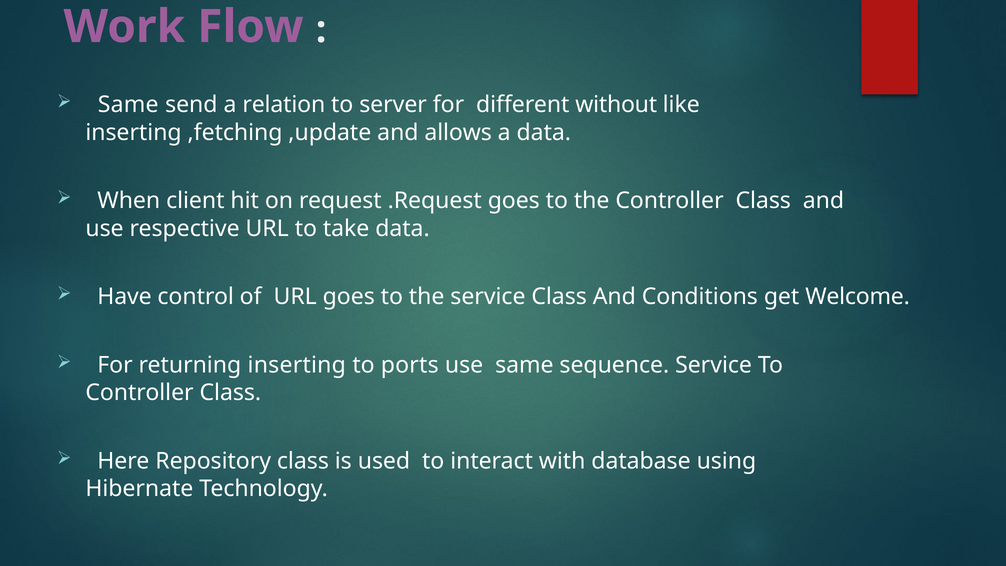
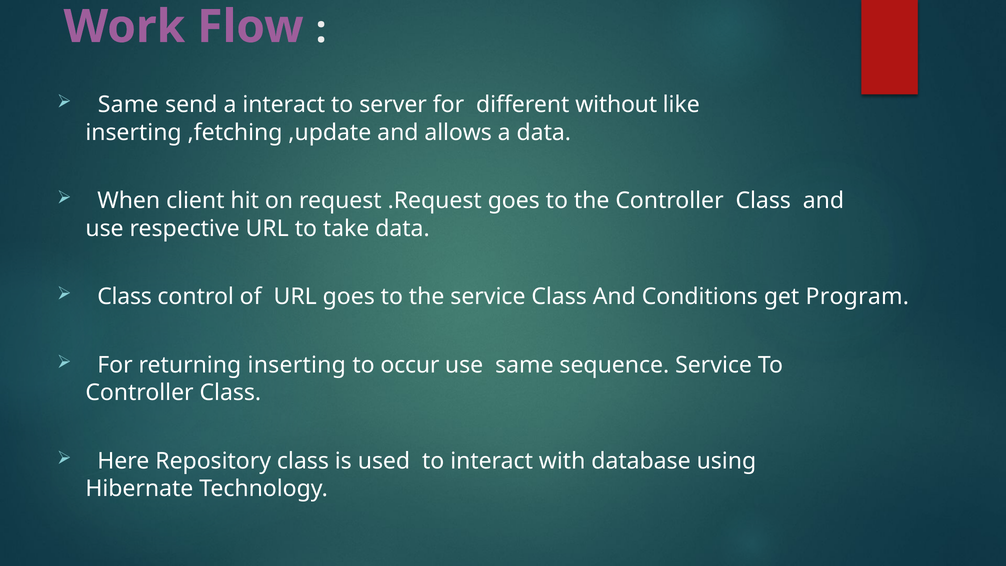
a relation: relation -> interact
Have at (125, 297): Have -> Class
Welcome: Welcome -> Program
ports: ports -> occur
